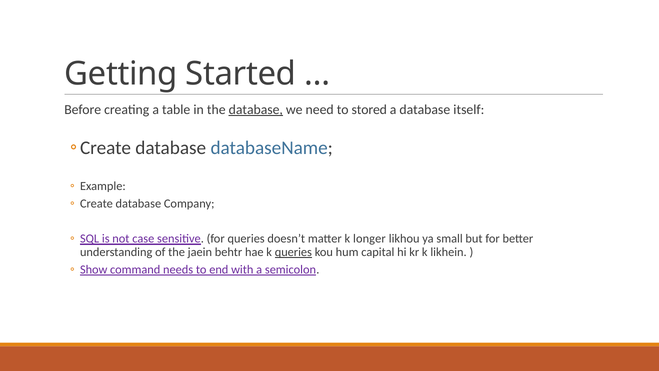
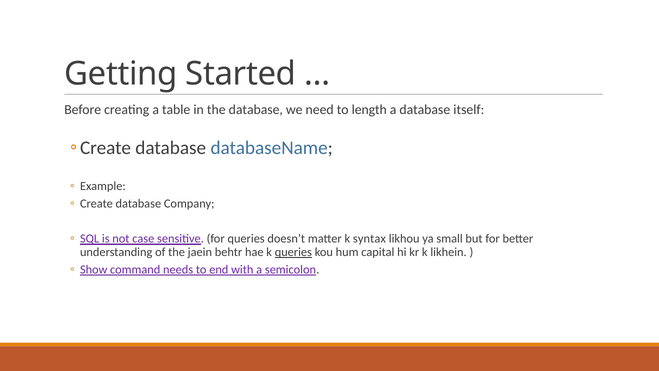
database at (256, 110) underline: present -> none
stored: stored -> length
longer: longer -> syntax
